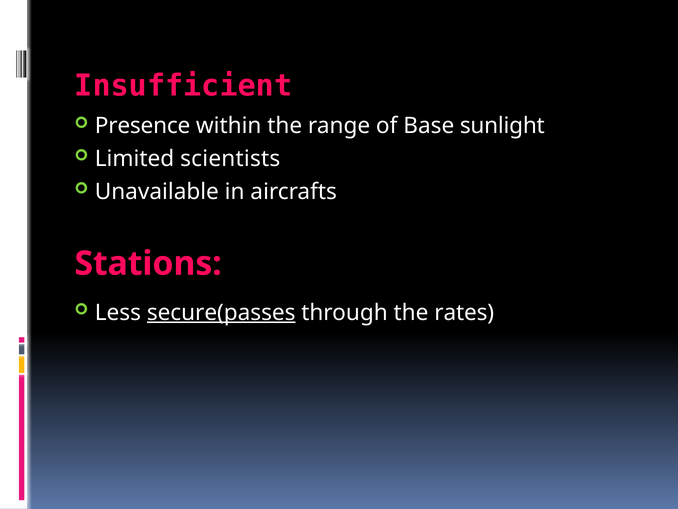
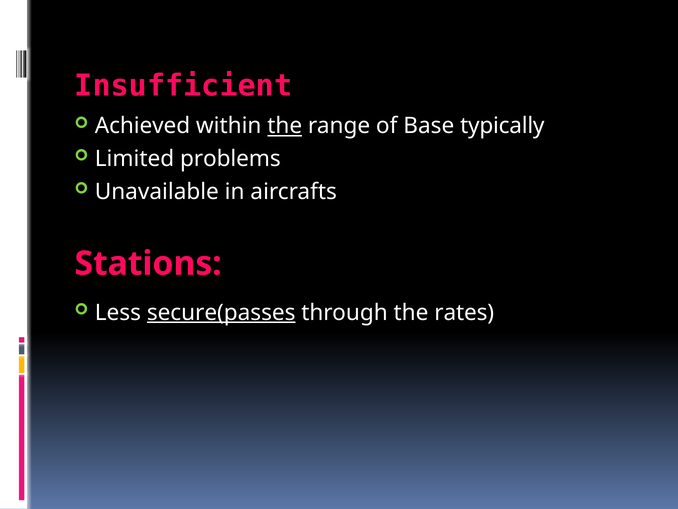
Presence: Presence -> Achieved
the at (285, 126) underline: none -> present
sunlight: sunlight -> typically
scientists: scientists -> problems
